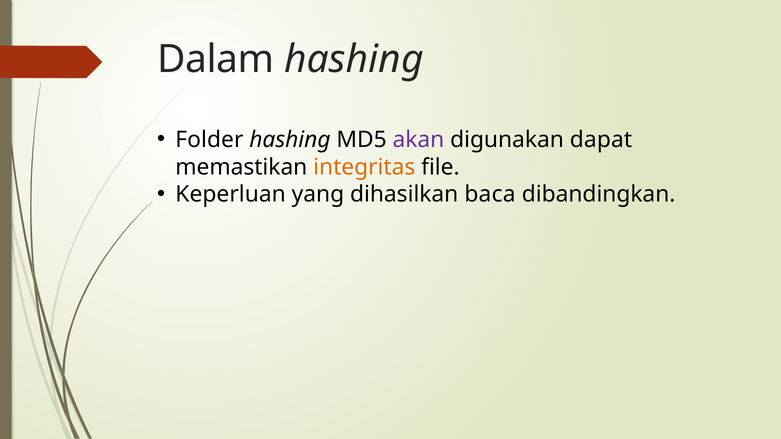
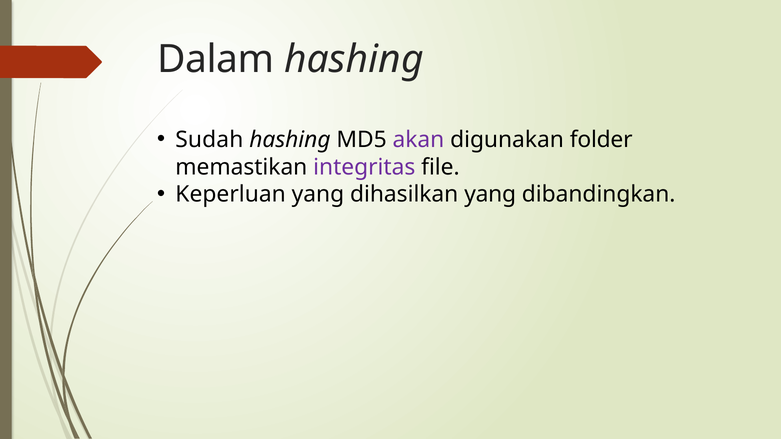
Folder: Folder -> Sudah
dapat: dapat -> folder
integritas colour: orange -> purple
dihasilkan baca: baca -> yang
